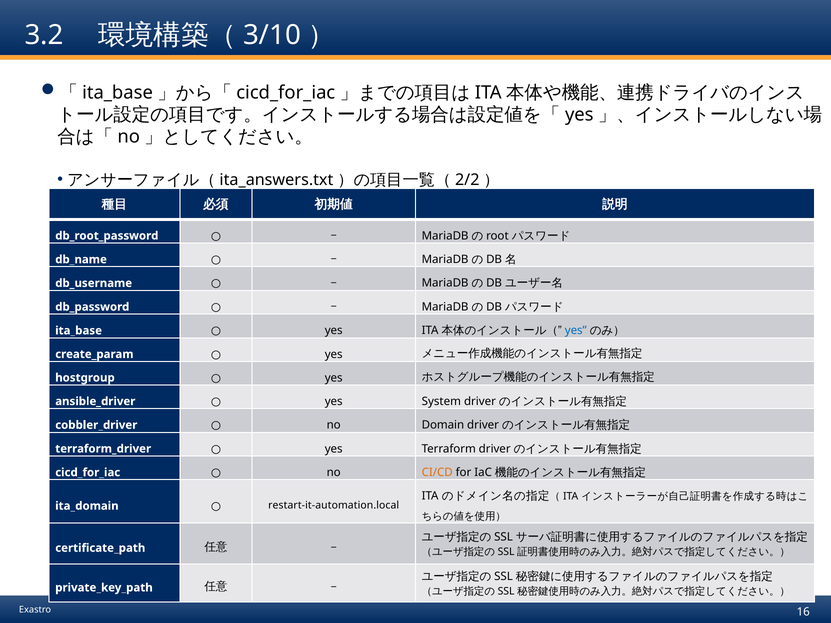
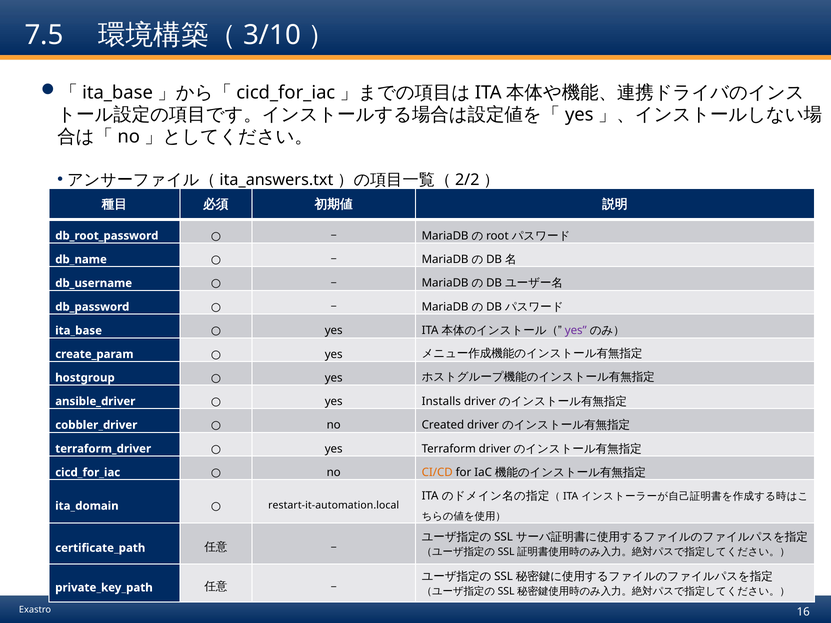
3.2: 3.2 -> 7.5
yes at (576, 331) colour: blue -> purple
System: System -> Installs
Domain: Domain -> Created
